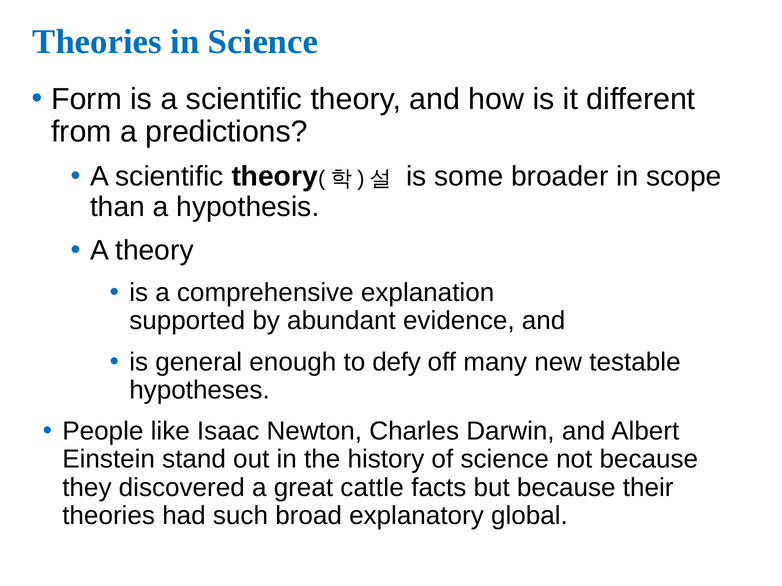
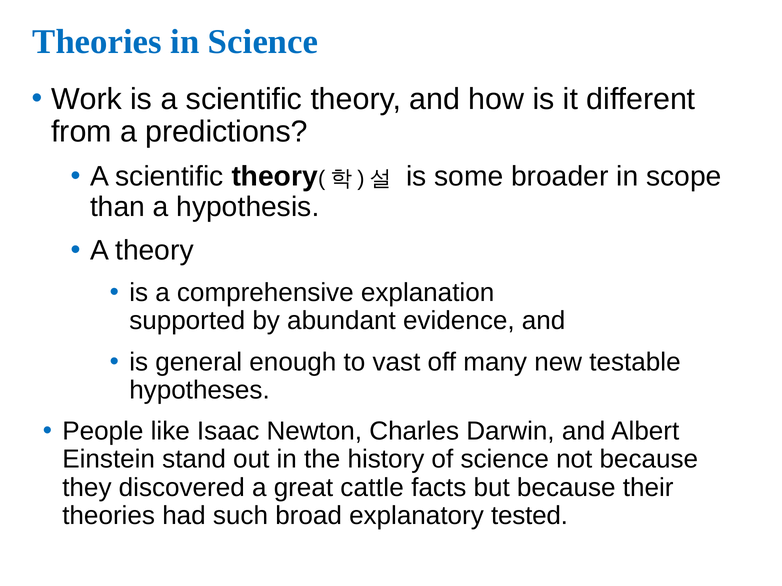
Form: Form -> Work
defy: defy -> vast
global: global -> tested
